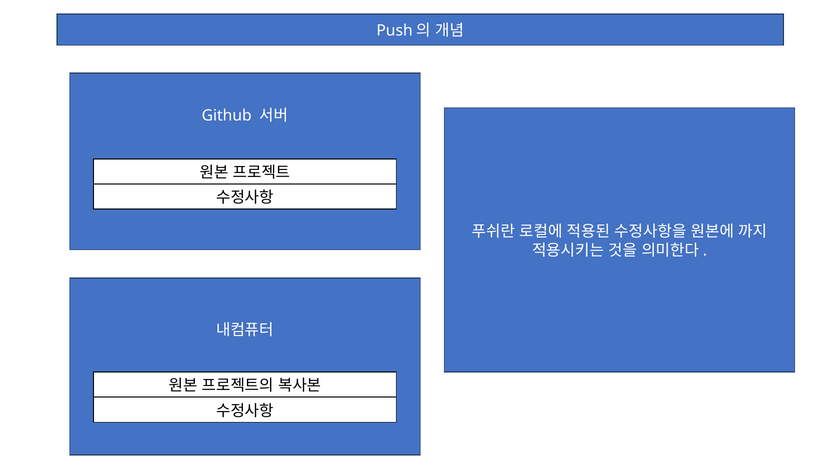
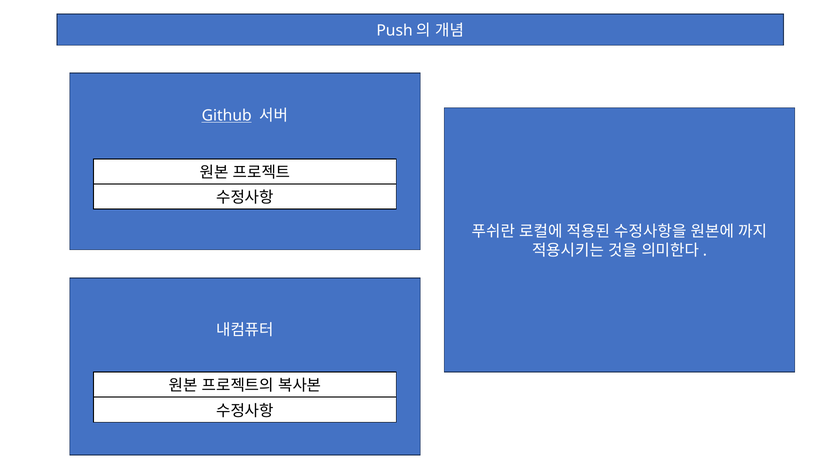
Github underline: none -> present
